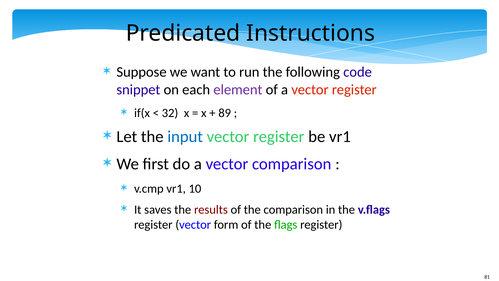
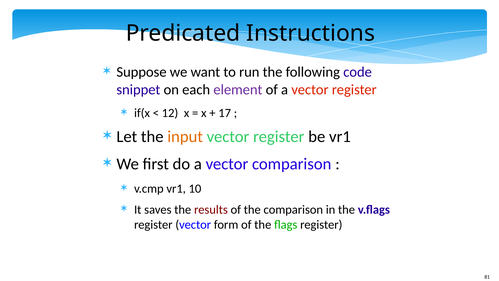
32: 32 -> 12
89: 89 -> 17
input colour: blue -> orange
